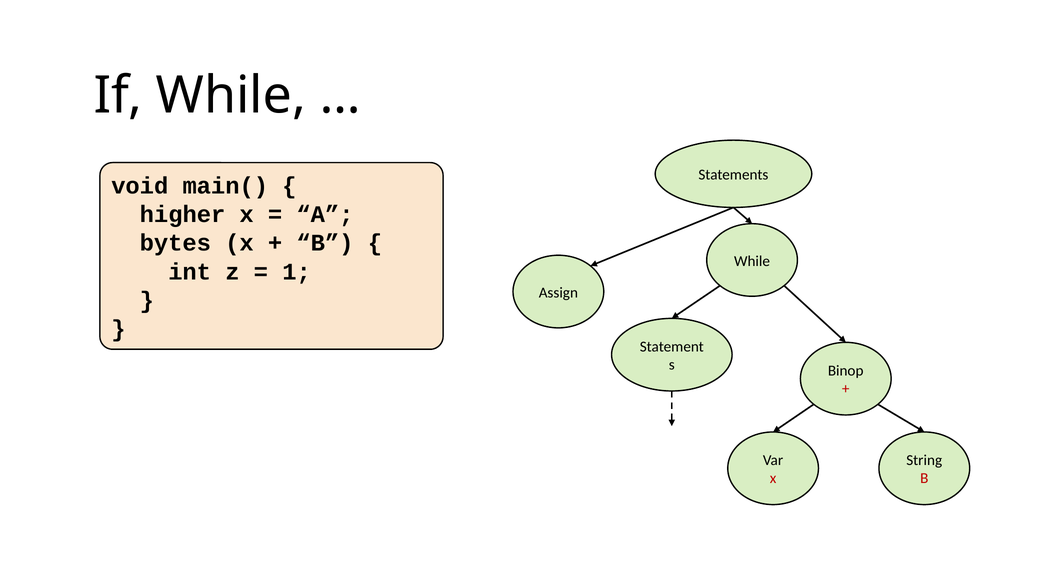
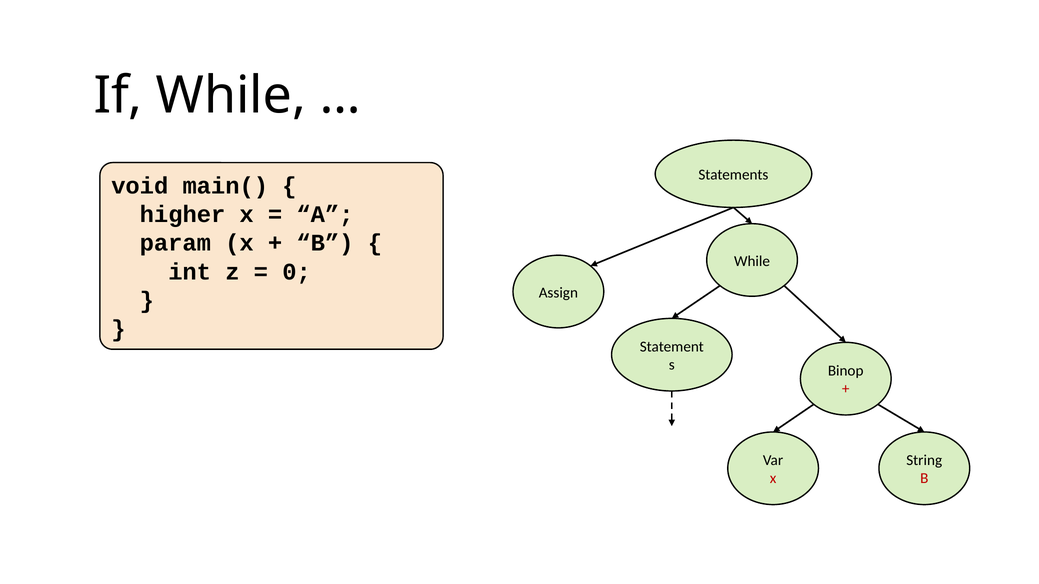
bytes: bytes -> param
1: 1 -> 0
